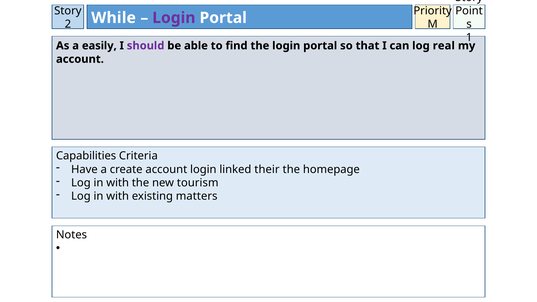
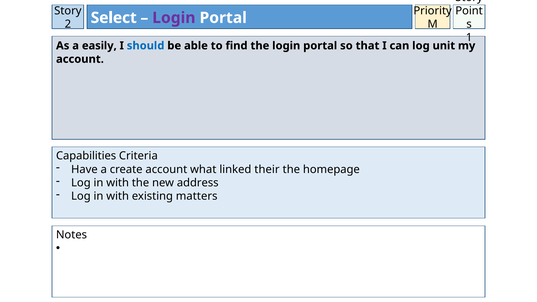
While: While -> Select
should colour: purple -> blue
real: real -> unit
account login: login -> what
tourism: tourism -> address
